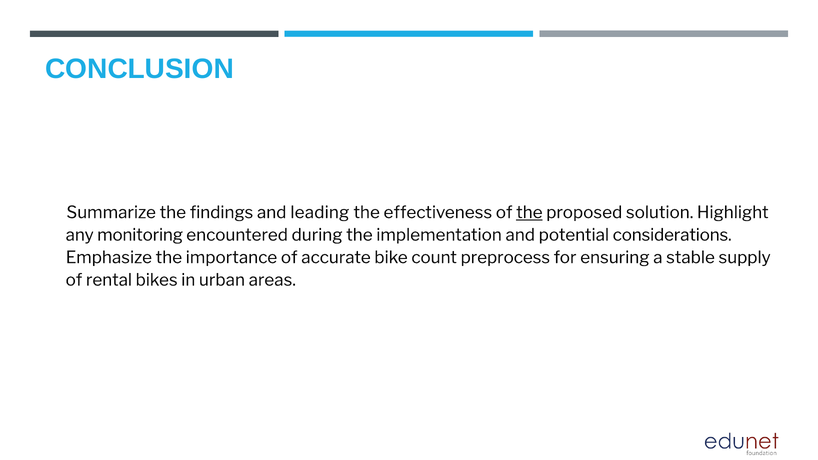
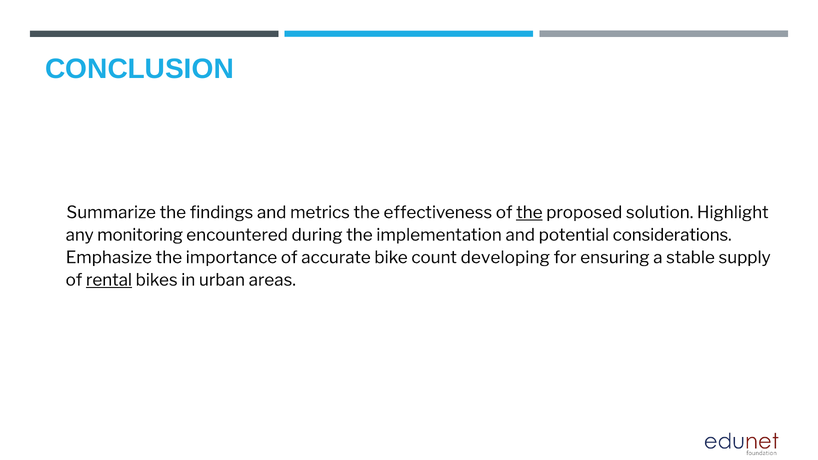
leading: leading -> metrics
preprocess: preprocess -> developing
rental underline: none -> present
